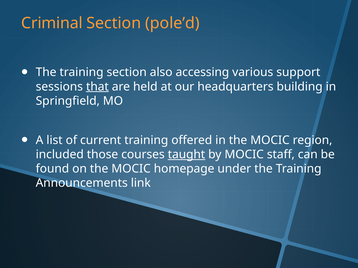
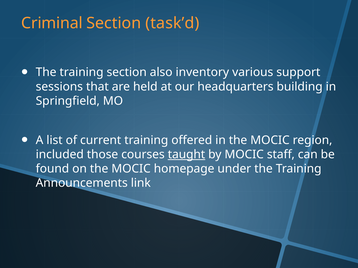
pole’d: pole’d -> task’d
accessing: accessing -> inventory
that underline: present -> none
